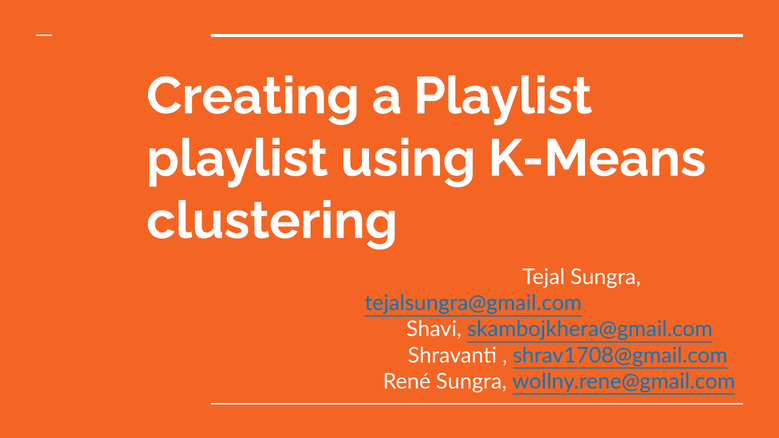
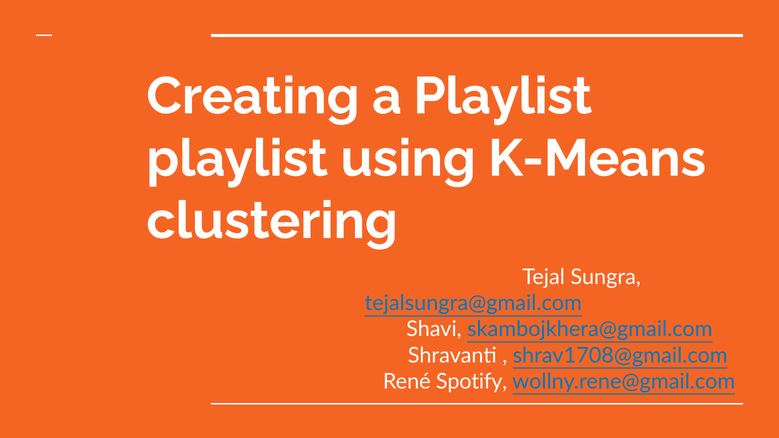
René Sungra: Sungra -> Spotify
